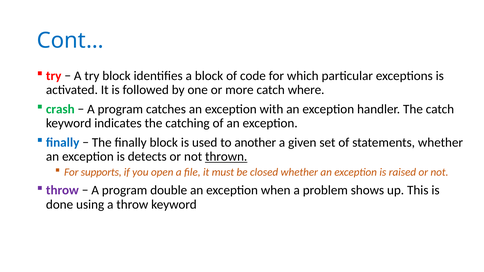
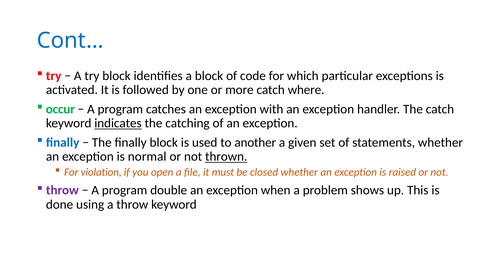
crash: crash -> occur
indicates underline: none -> present
detects: detects -> normal
supports: supports -> violation
